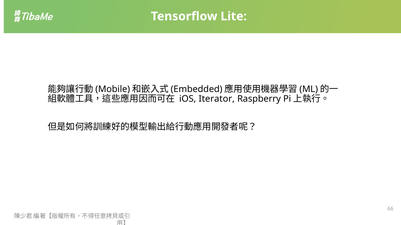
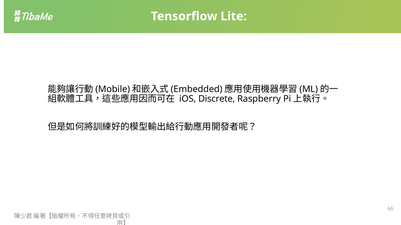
Iterator: Iterator -> Discrete
